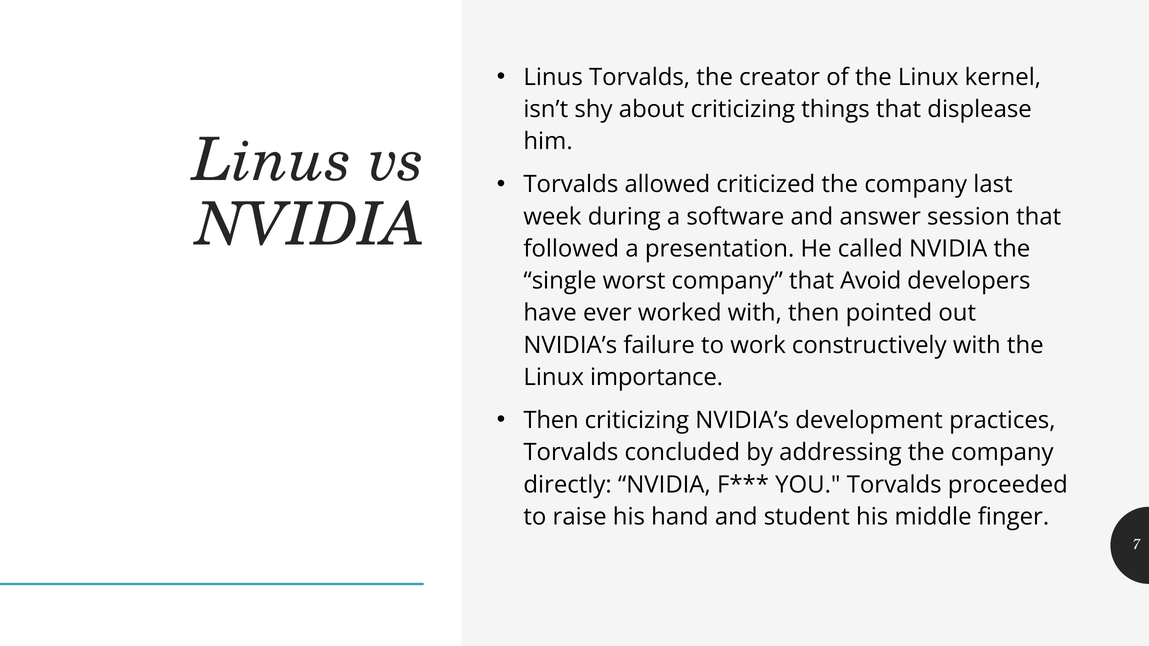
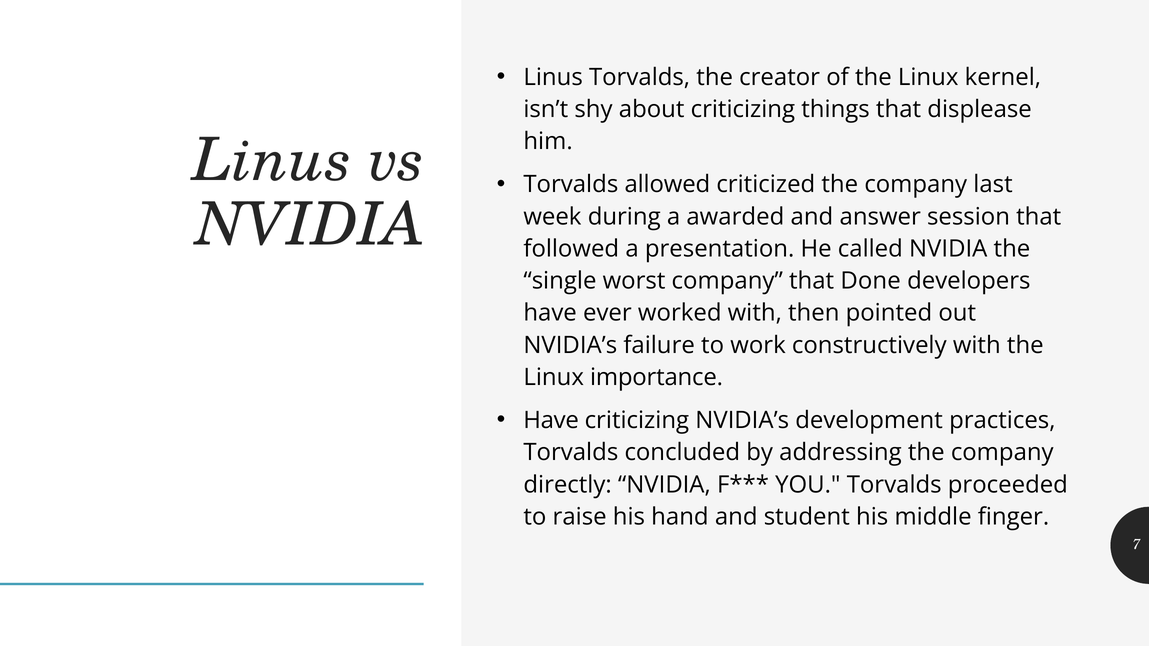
software: software -> awarded
Avoid: Avoid -> Done
Then at (551, 421): Then -> Have
